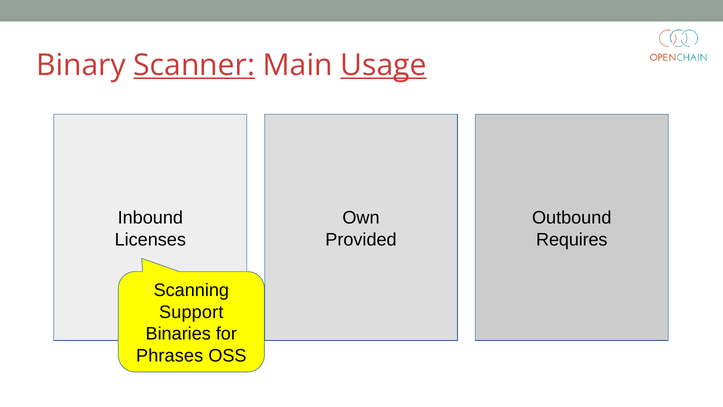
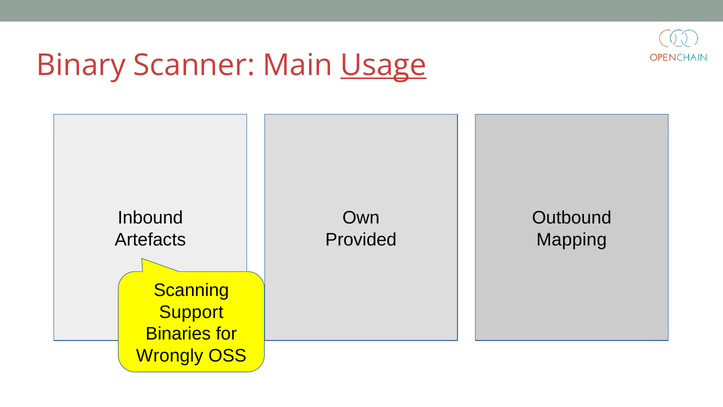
Scanner underline: present -> none
Licenses: Licenses -> Artefacts
Requires: Requires -> Mapping
Phrases: Phrases -> Wrongly
